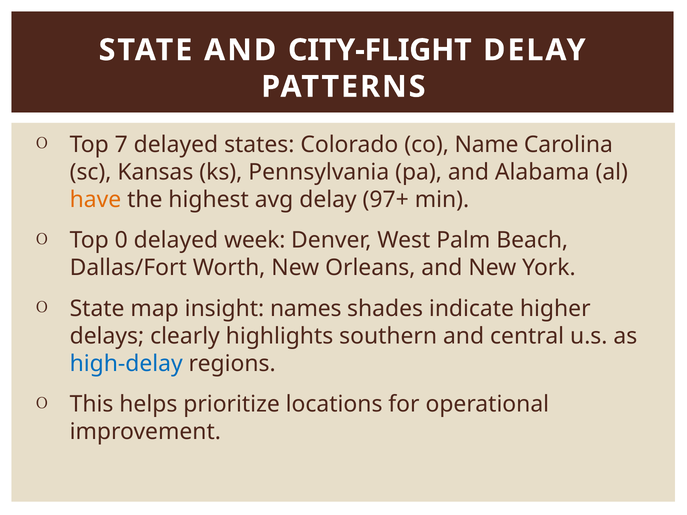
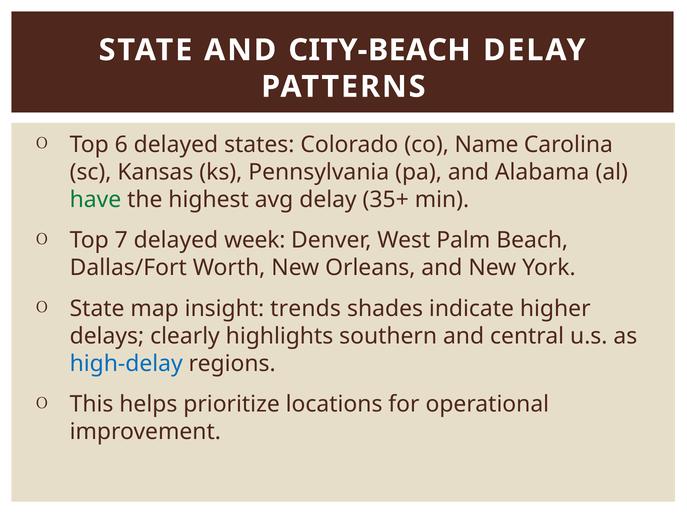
CITY-FLIGHT: CITY-FLIGHT -> CITY-BEACH
7: 7 -> 6
have colour: orange -> green
97+: 97+ -> 35+
0: 0 -> 7
names: names -> trends
